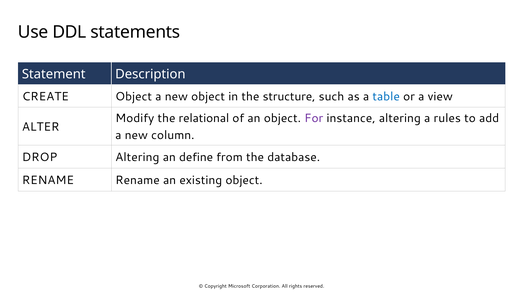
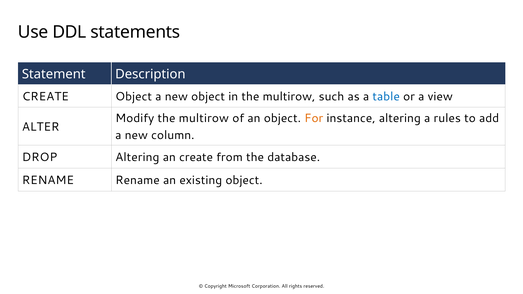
in the structure: structure -> multirow
Modify the relational: relational -> multirow
For colour: purple -> orange
an define: define -> create
